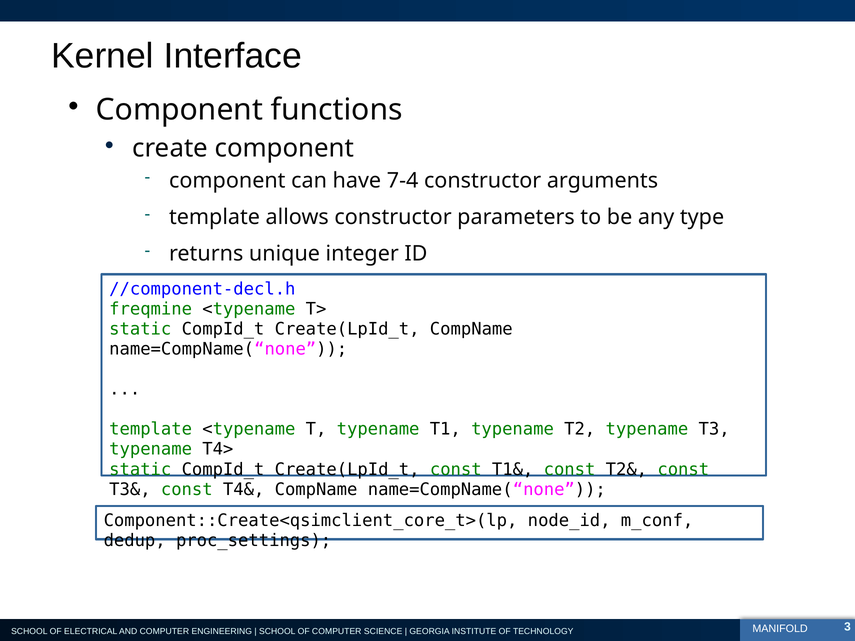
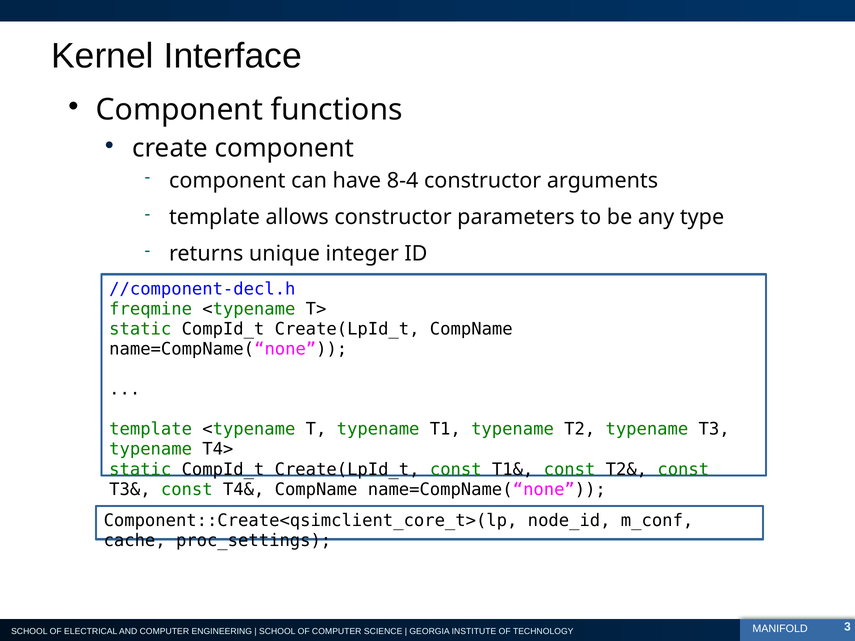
7-4: 7-4 -> 8-4
dedup: dedup -> cache
